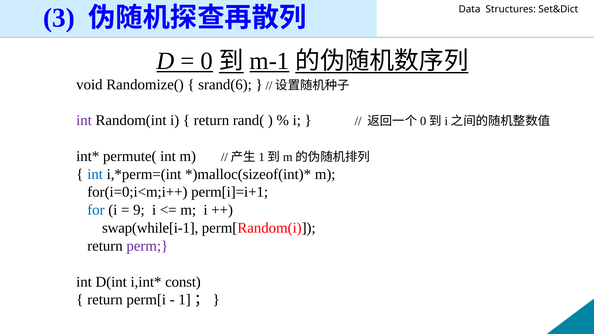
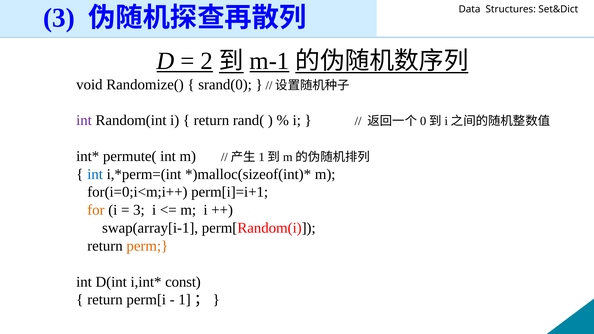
0: 0 -> 2
srand(6: srand(6 -> srand(0
for colour: blue -> orange
9 at (139, 210): 9 -> 3
swap(while[i-1: swap(while[i-1 -> swap(array[i-1
perm colour: purple -> orange
